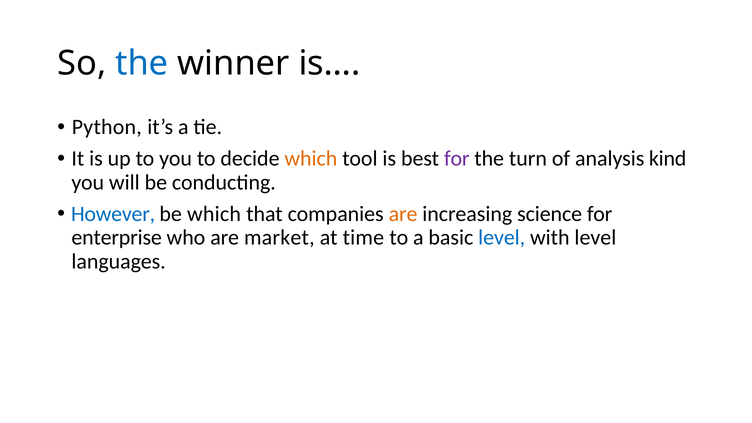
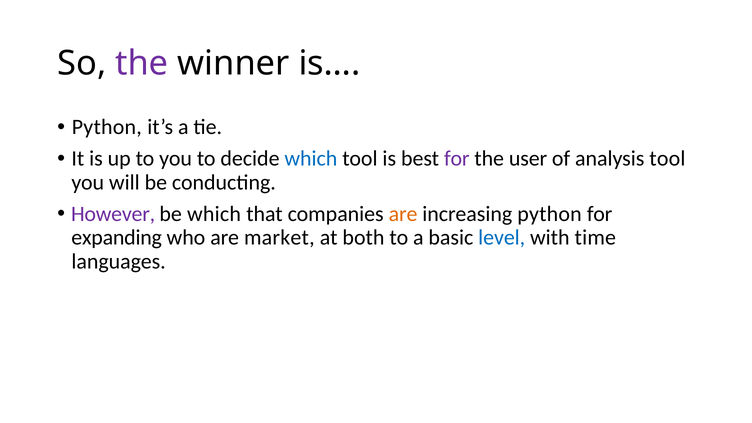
the at (142, 63) colour: blue -> purple
which at (311, 159) colour: orange -> blue
turn: turn -> user
analysis kind: kind -> tool
However colour: blue -> purple
increasing science: science -> python
enterprise: enterprise -> expanding
time: time -> both
with level: level -> time
